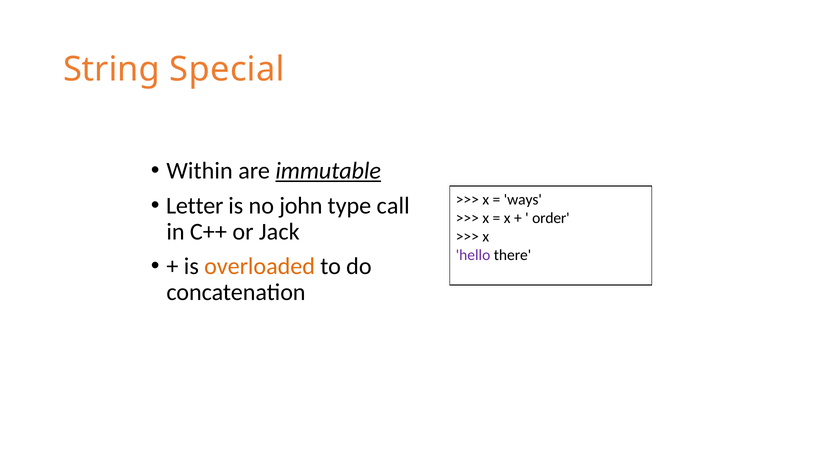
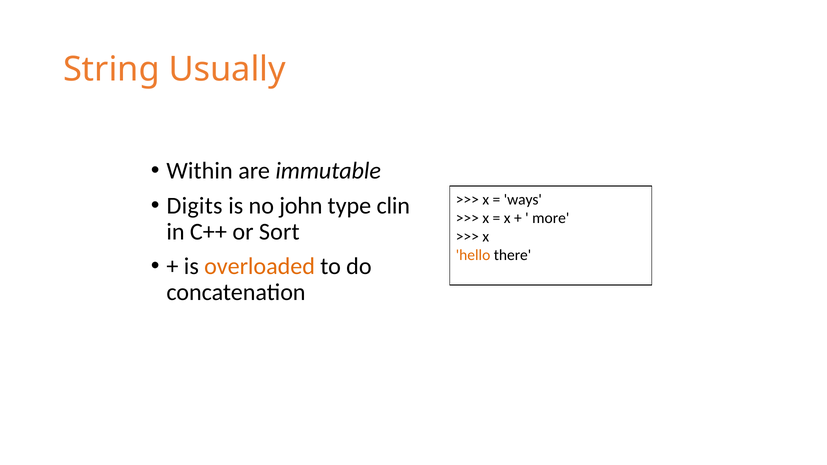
Special: Special -> Usually
immutable underline: present -> none
Letter: Letter -> Digits
call: call -> clin
order: order -> more
Jack: Jack -> Sort
hello colour: purple -> orange
